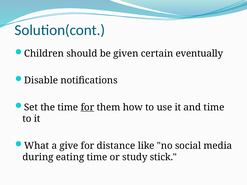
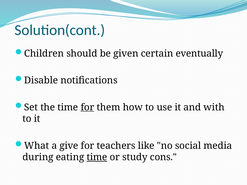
and time: time -> with
distance: distance -> teachers
time at (97, 157) underline: none -> present
stick: stick -> cons
